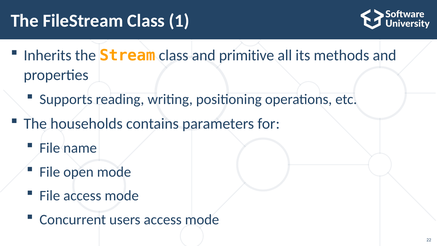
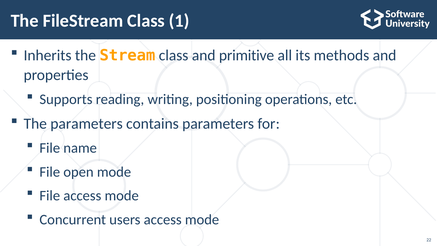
The households: households -> parameters
